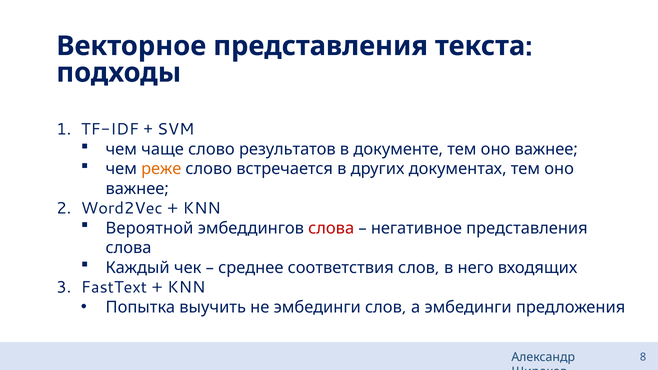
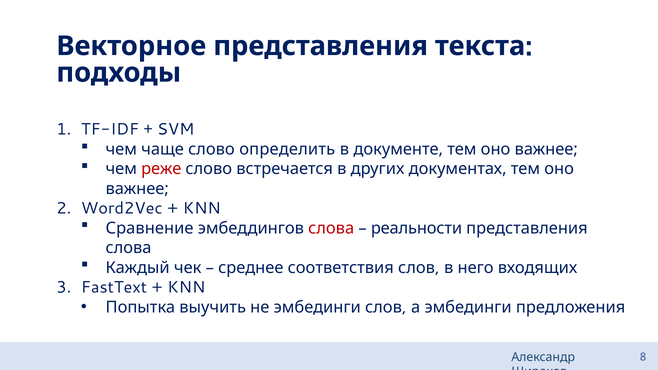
результатов: результатов -> определить
реже colour: orange -> red
Вероятной: Вероятной -> Сравнение
негативное: негативное -> реальности
